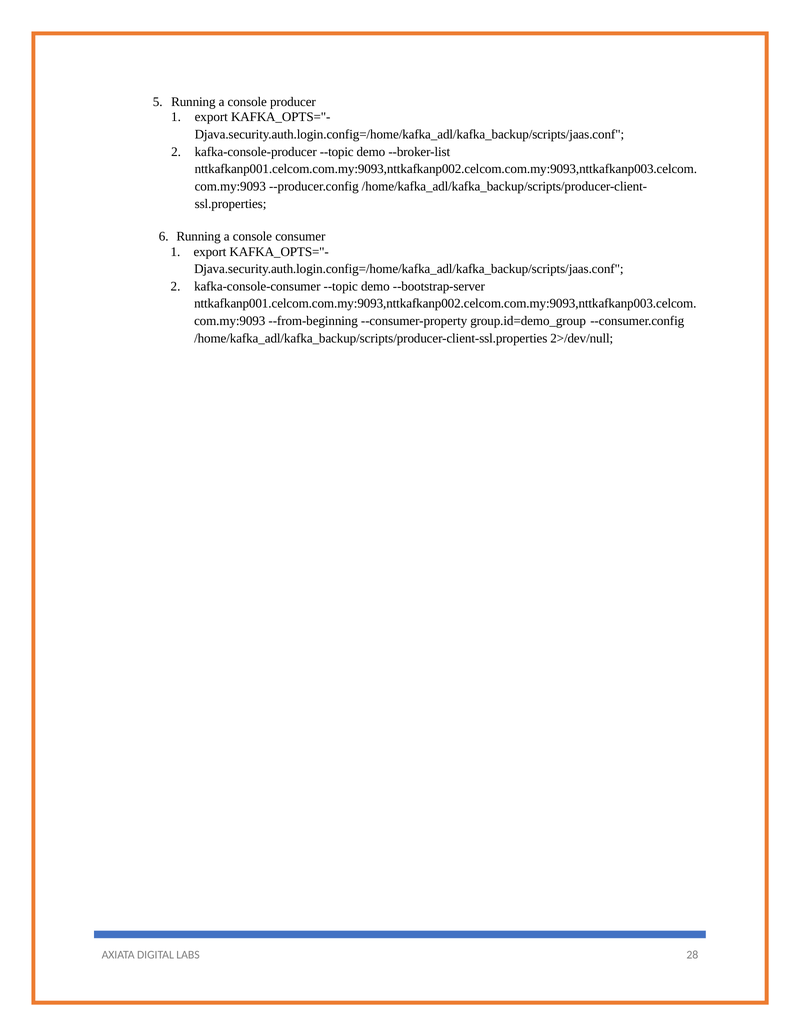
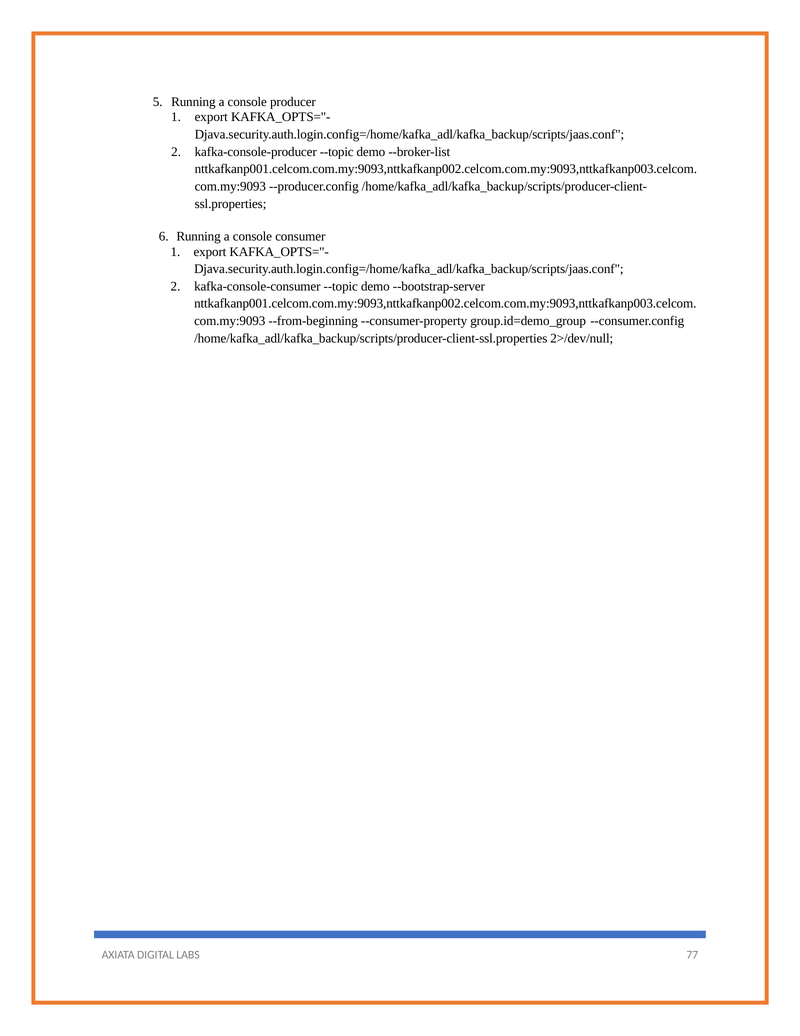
28: 28 -> 77
